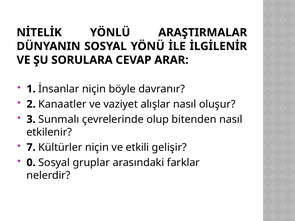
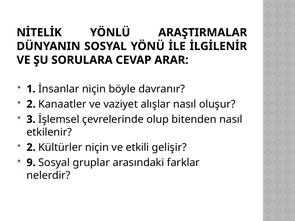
Sunmalı: Sunmalı -> İşlemsel
7 at (31, 148): 7 -> 2
0: 0 -> 9
